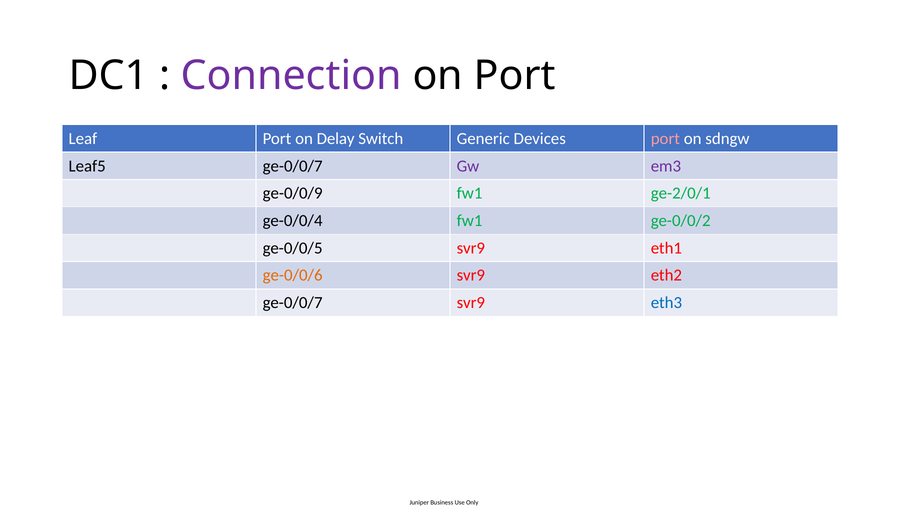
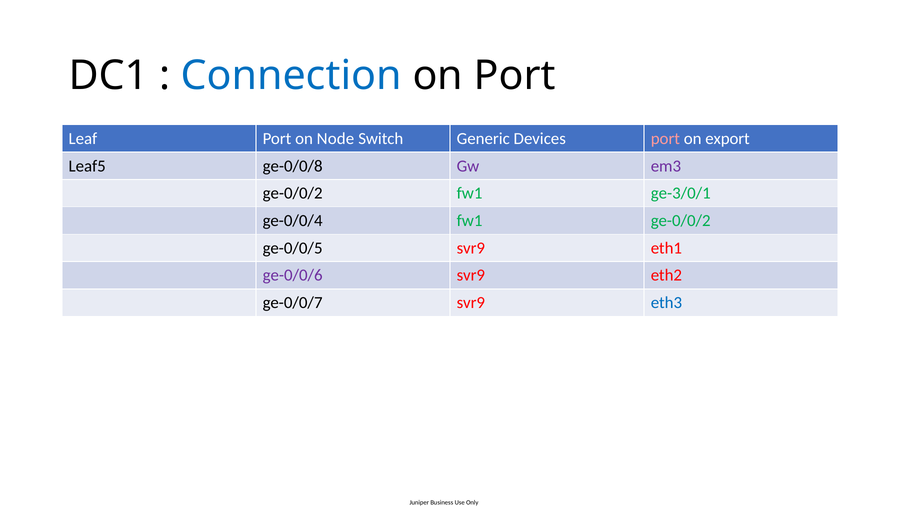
Connection colour: purple -> blue
Delay: Delay -> Node
sdngw: sdngw -> export
Leaf5 ge-0/0/7: ge-0/0/7 -> ge-0/0/8
ge-0/0/9 at (293, 193): ge-0/0/9 -> ge-0/0/2
ge-2/0/1: ge-2/0/1 -> ge-3/0/1
ge-0/0/6 colour: orange -> purple
